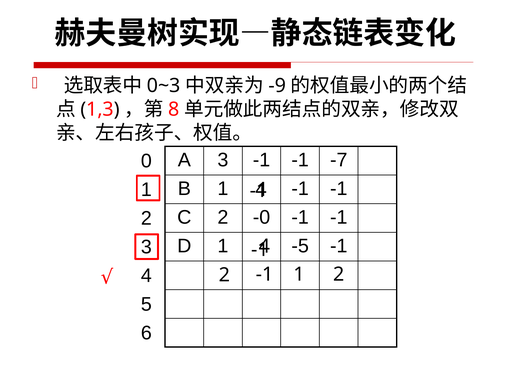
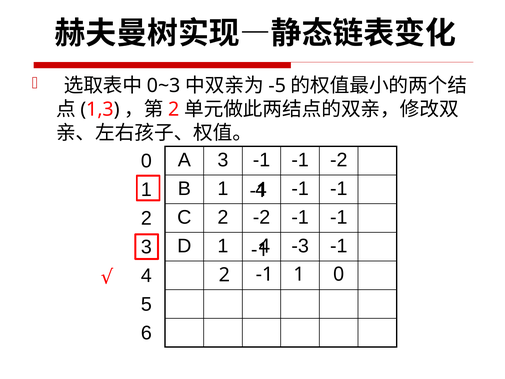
-9: -9 -> -5
8 at (174, 109): 8 -> 2
-1 -7: -7 -> -2
2 -0: -0 -> -2
-5: -5 -> -3
-1 1 2: 2 -> 0
